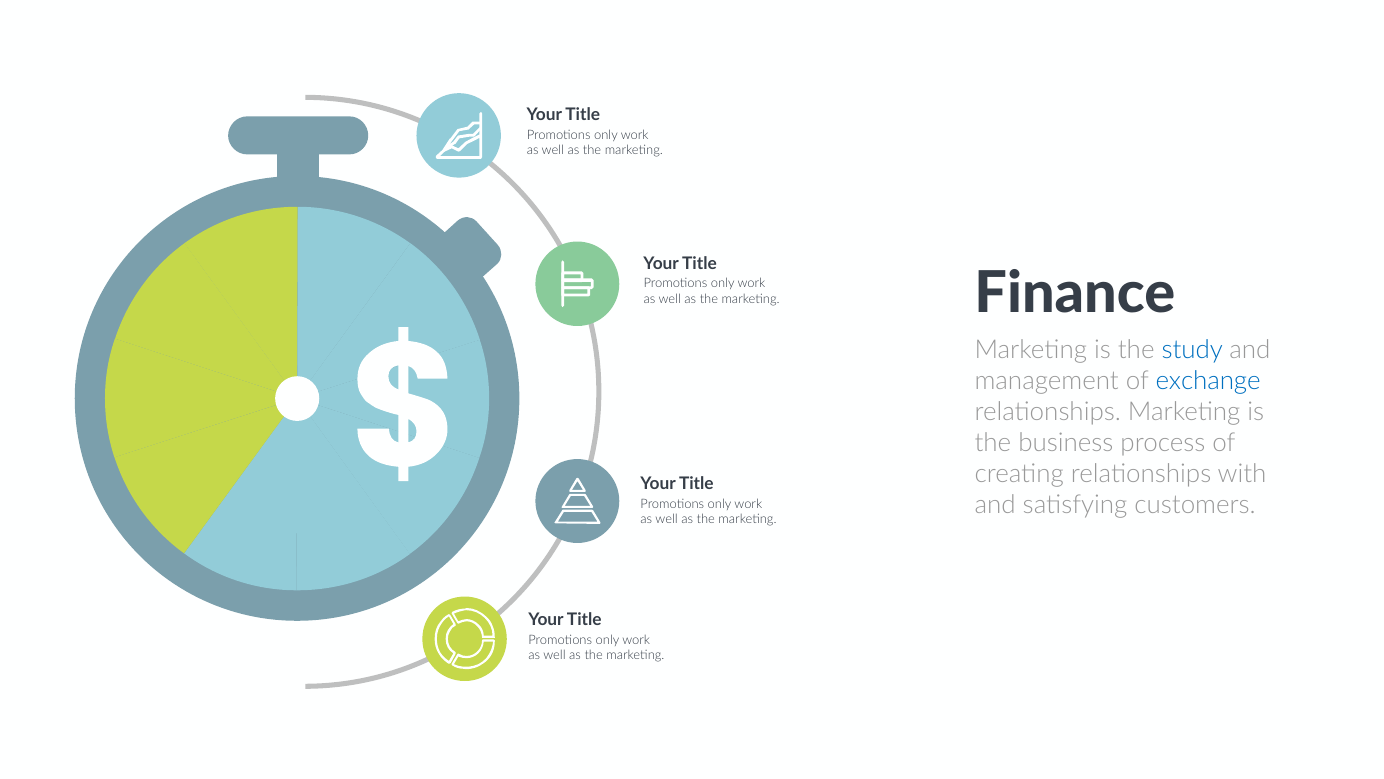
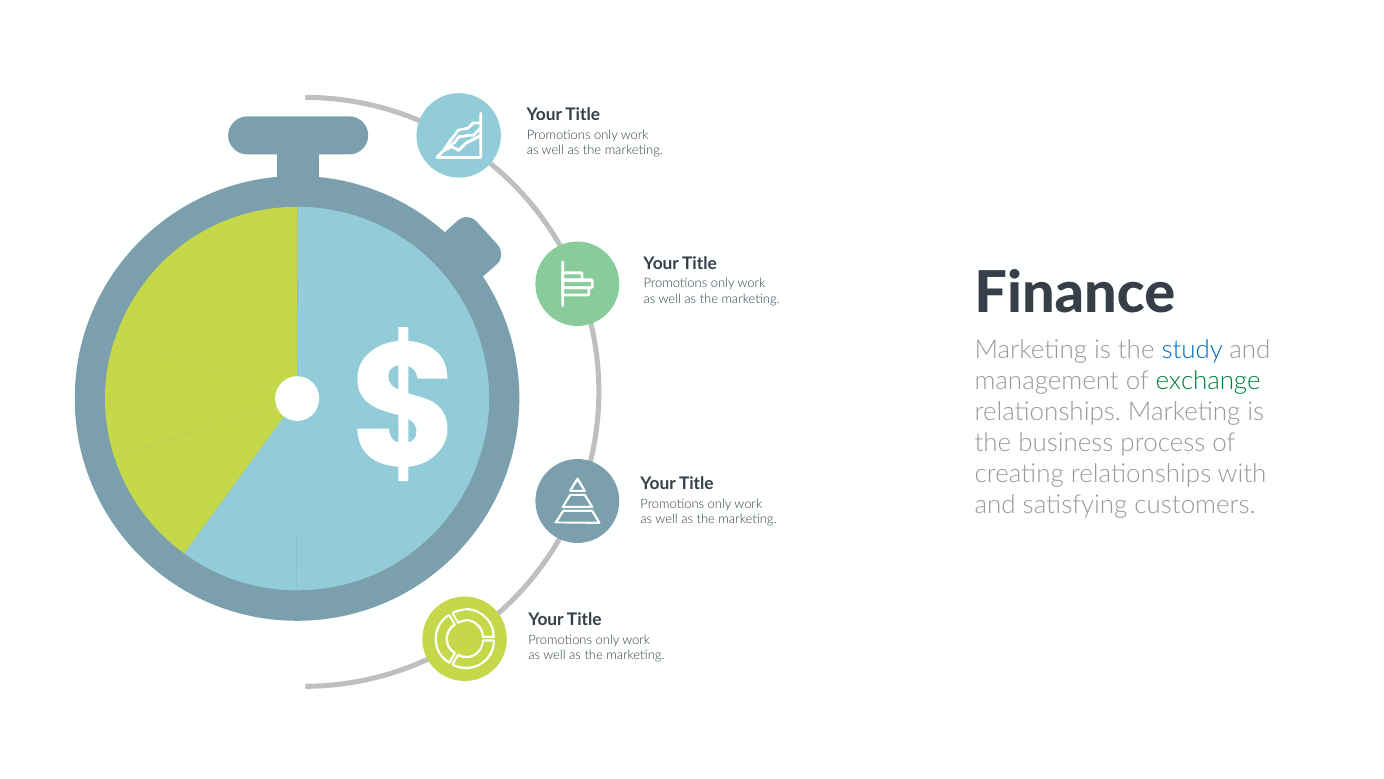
exchange colour: blue -> green
